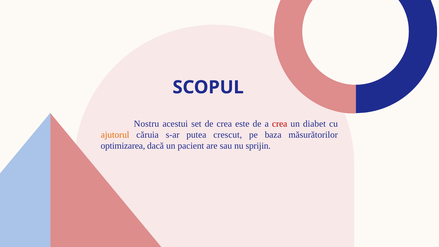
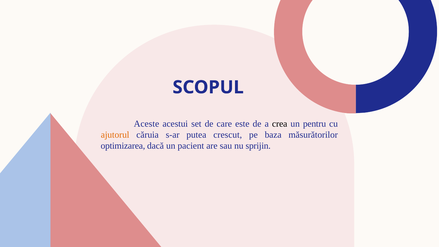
Nostru: Nostru -> Aceste
de crea: crea -> care
crea at (280, 124) colour: red -> black
diabet: diabet -> pentru
